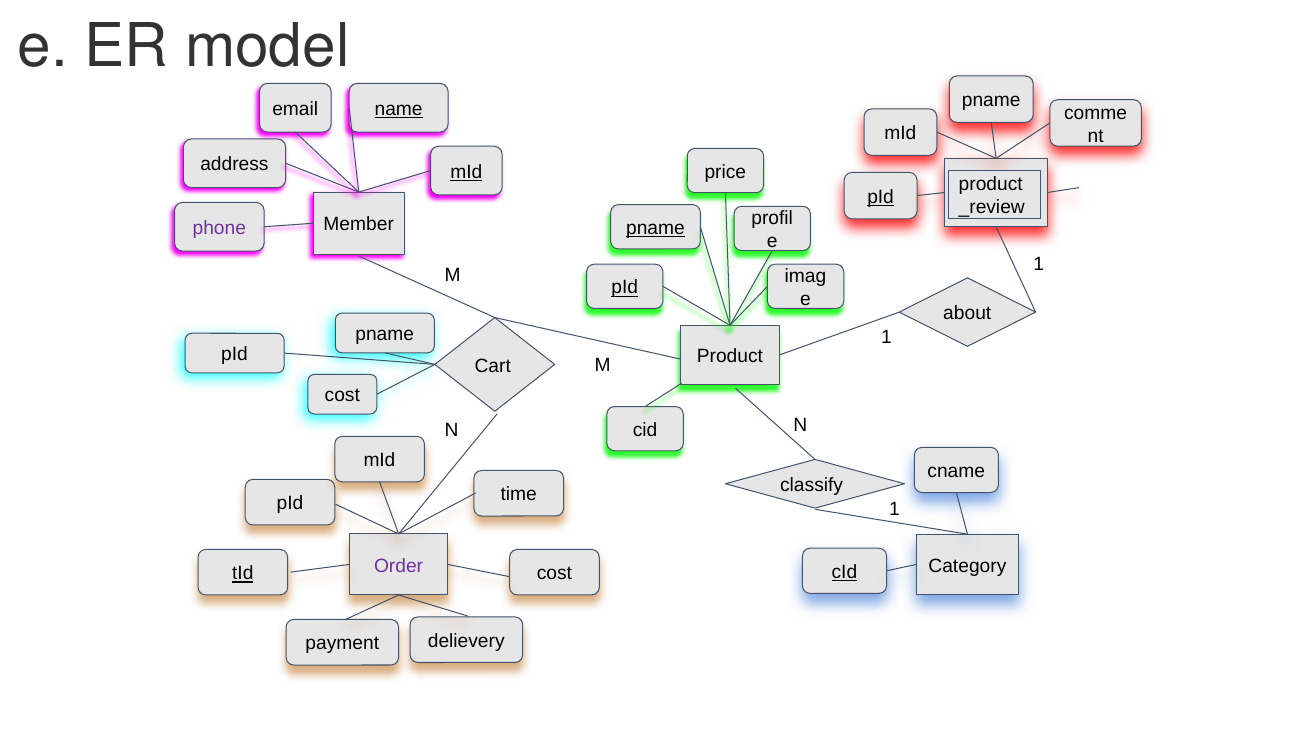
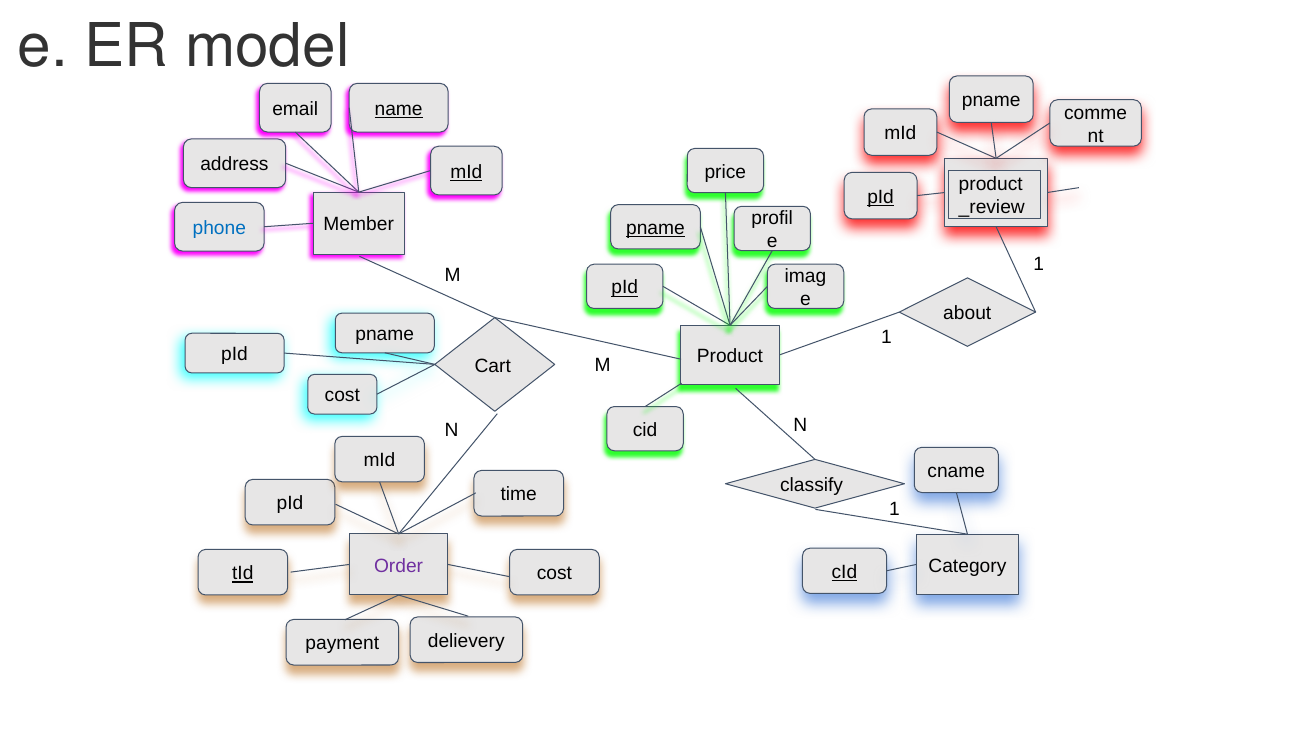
phone colour: purple -> blue
